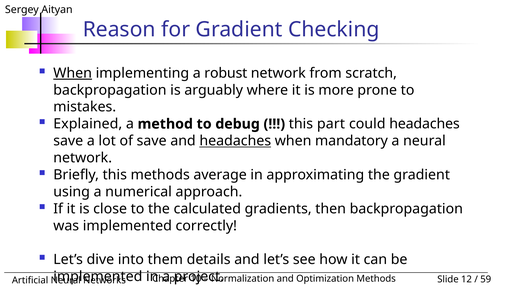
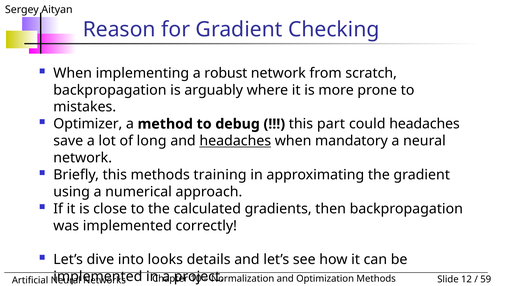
When at (73, 73) underline: present -> none
Explained: Explained -> Optimizer
of save: save -> long
average: average -> training
them: them -> looks
